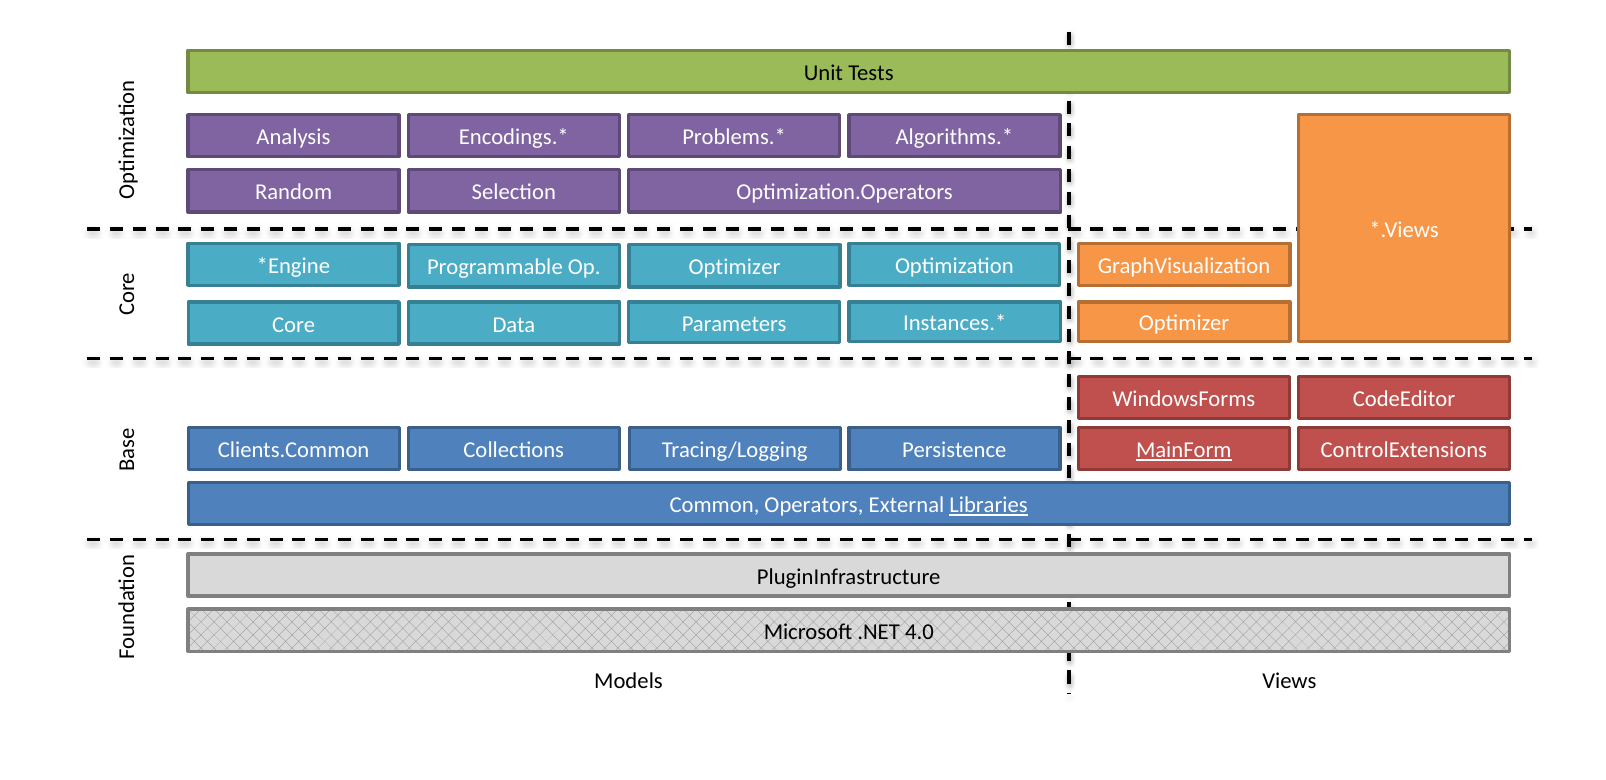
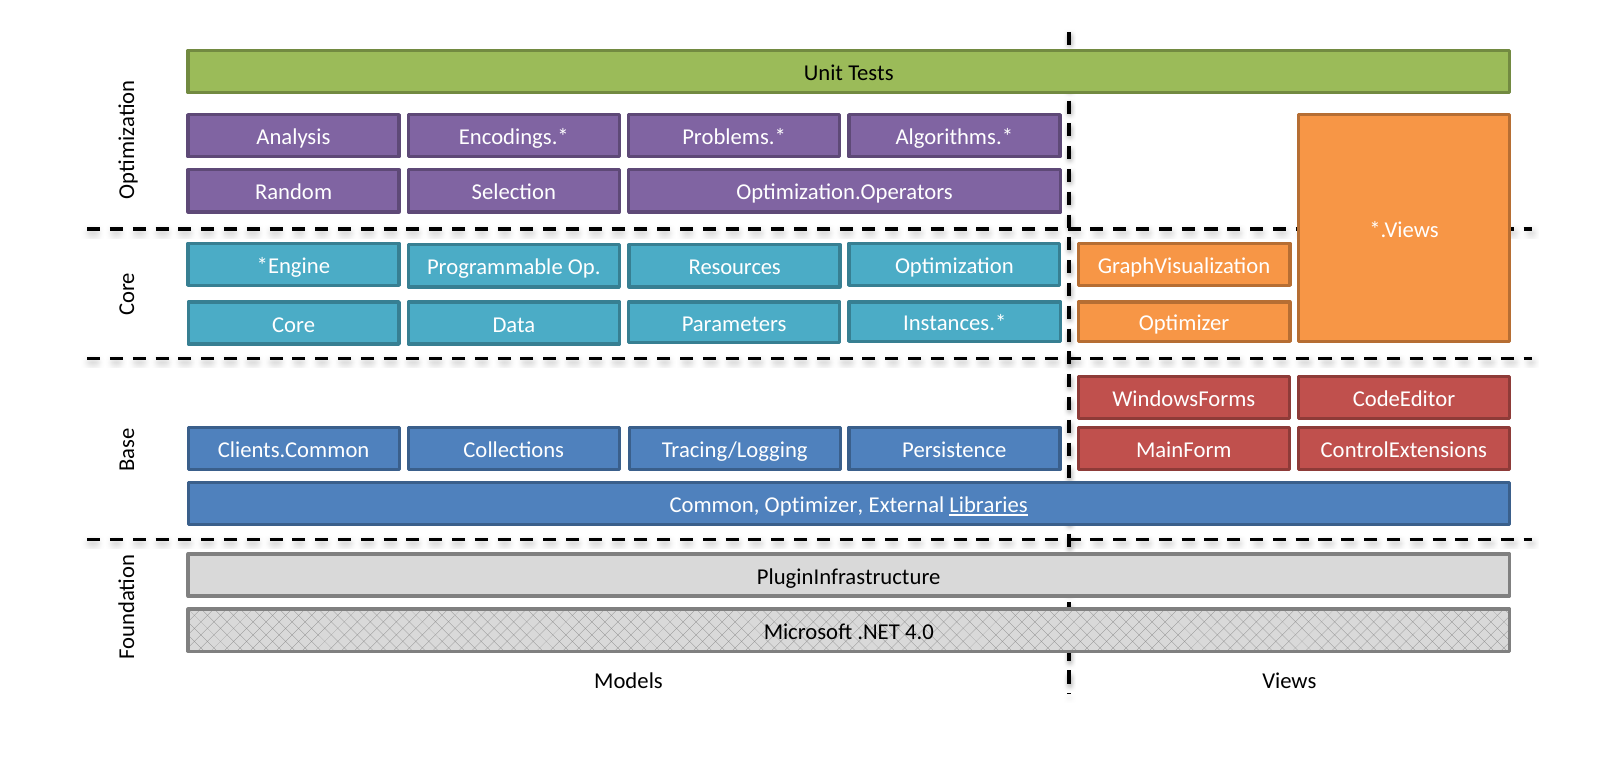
Optimizer at (735, 267): Optimizer -> Resources
MainForm underline: present -> none
Common Operators: Operators -> Optimizer
